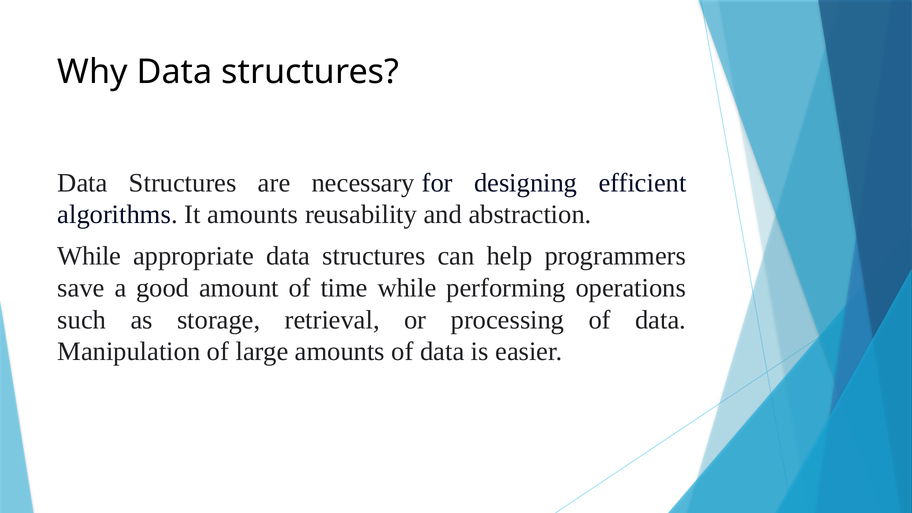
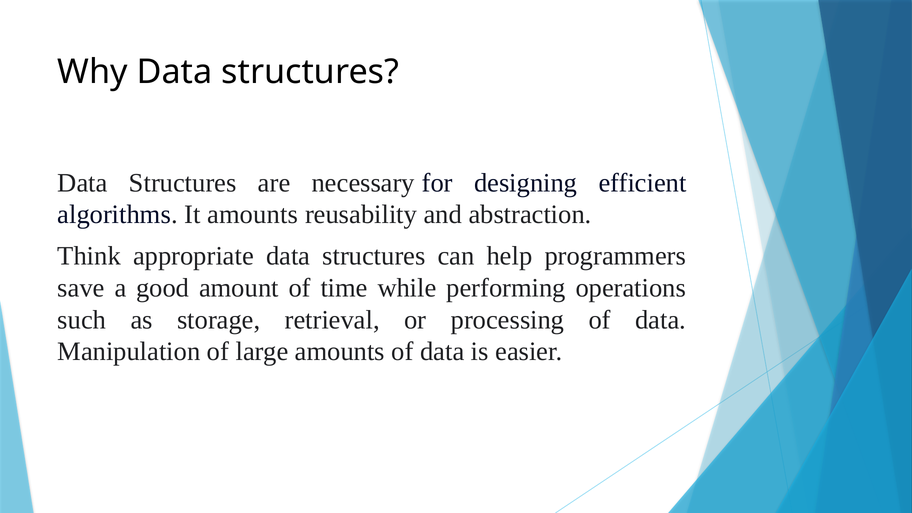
While at (89, 256): While -> Think
